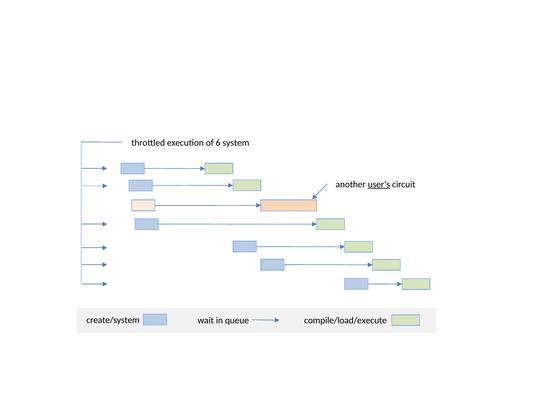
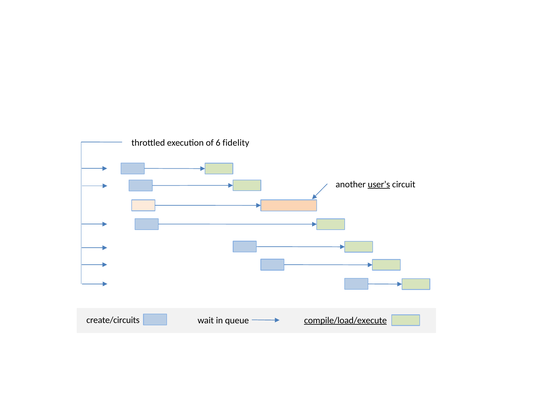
system: system -> fidelity
create/system: create/system -> create/circuits
compile/load/execute underline: none -> present
